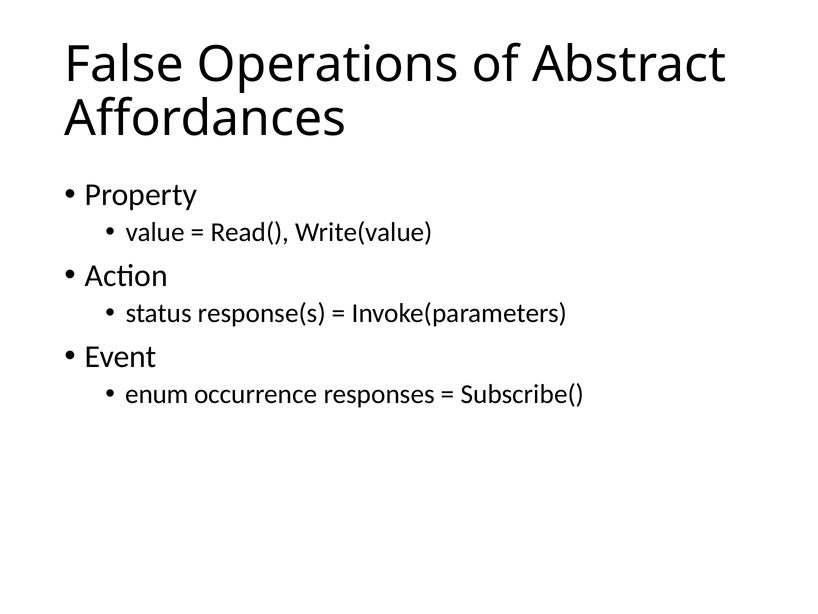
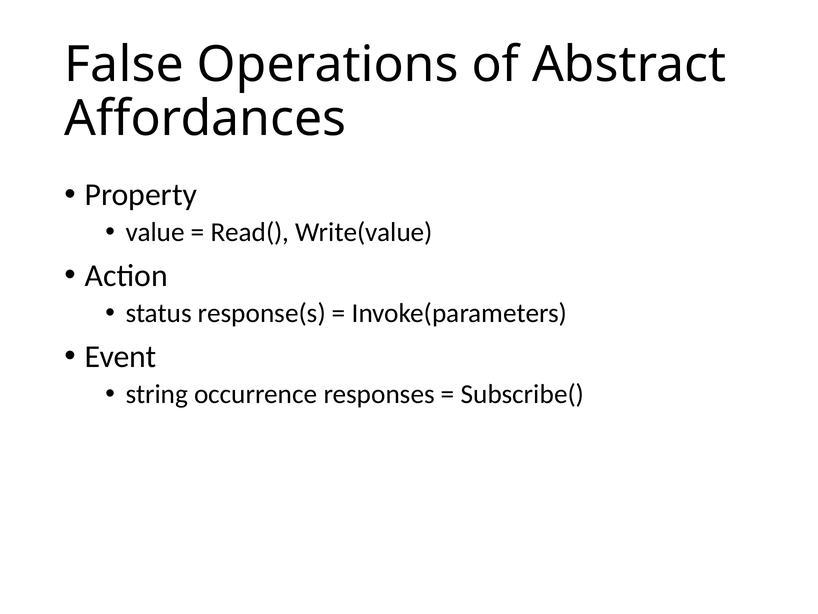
enum: enum -> string
